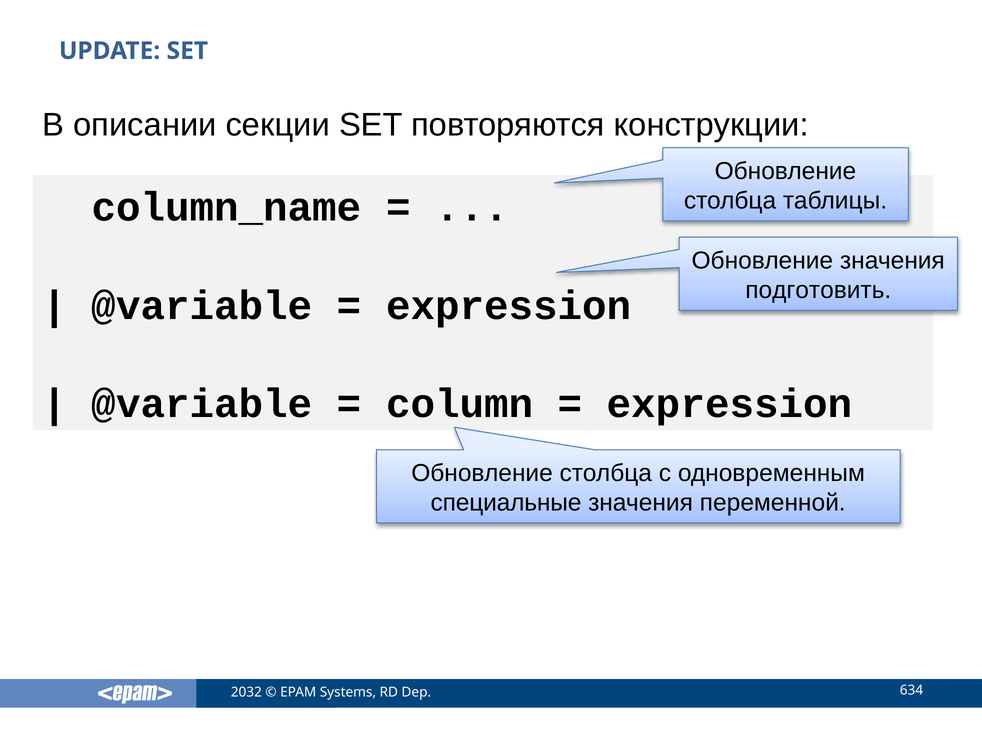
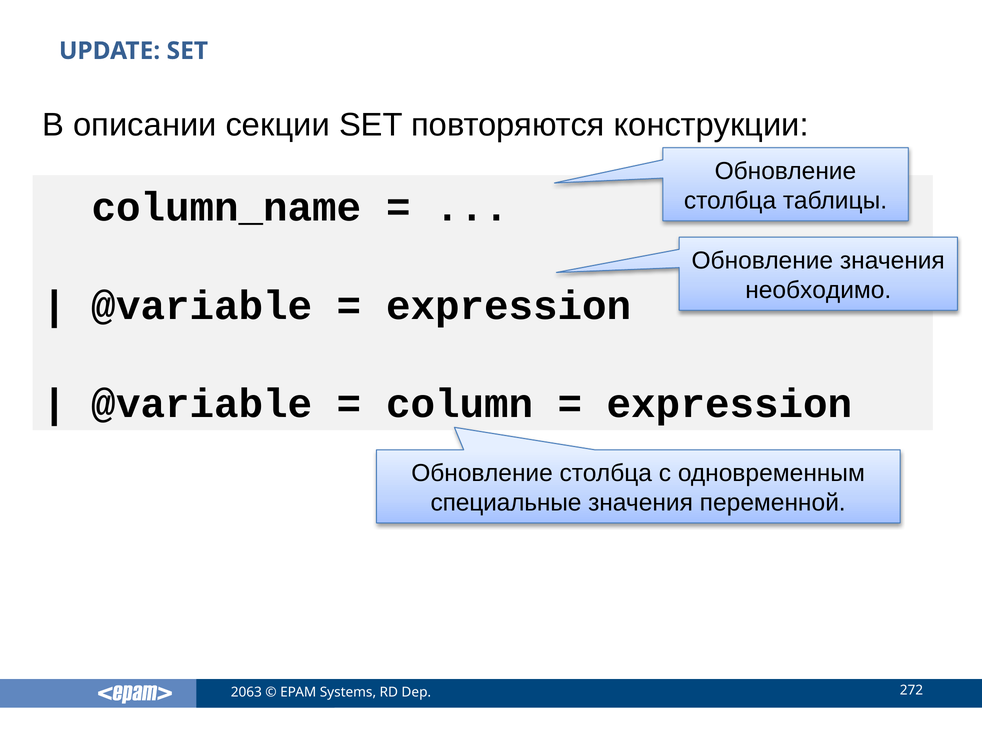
подготовить: подготовить -> необходимо
2032: 2032 -> 2063
634: 634 -> 272
